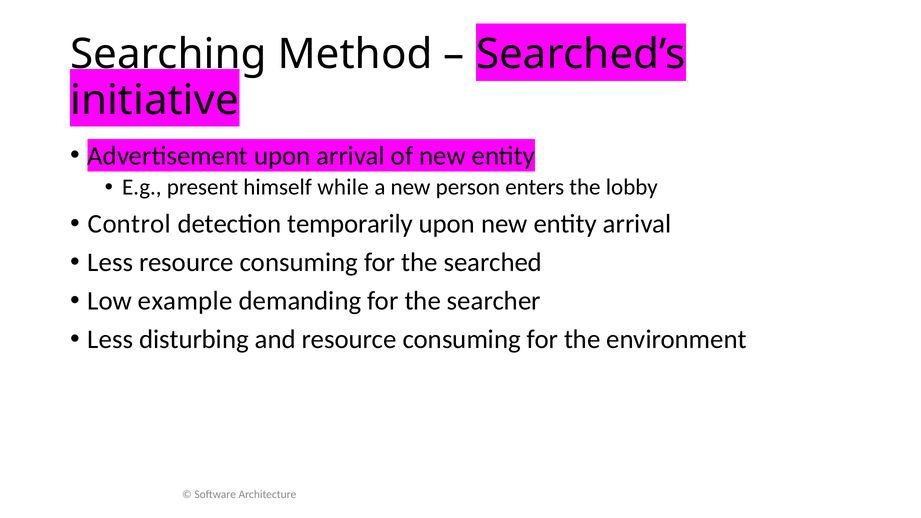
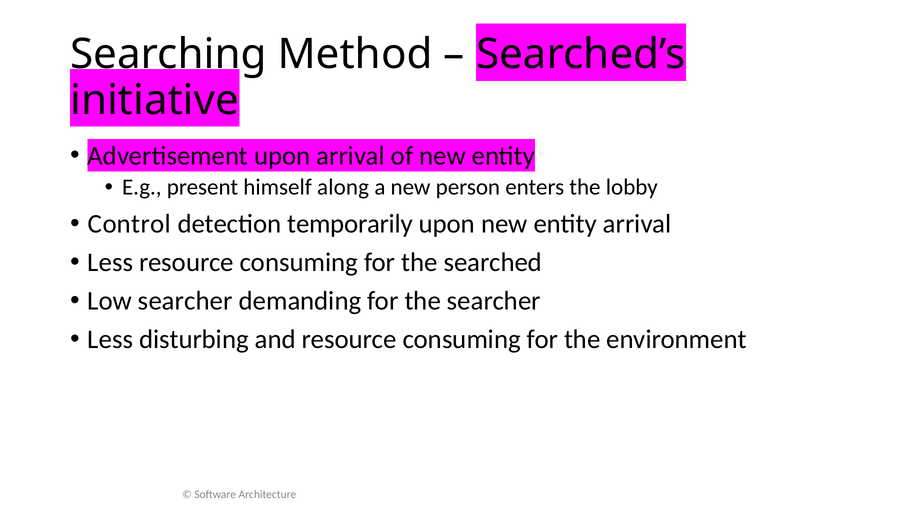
while: while -> along
Low example: example -> searcher
